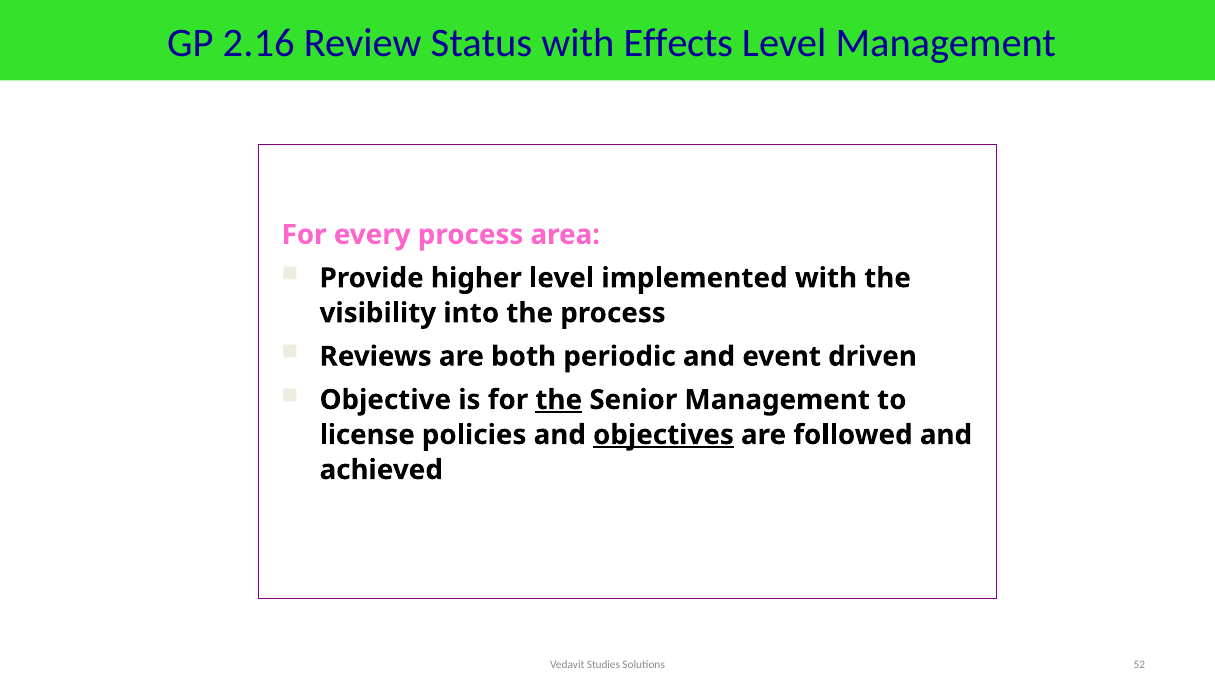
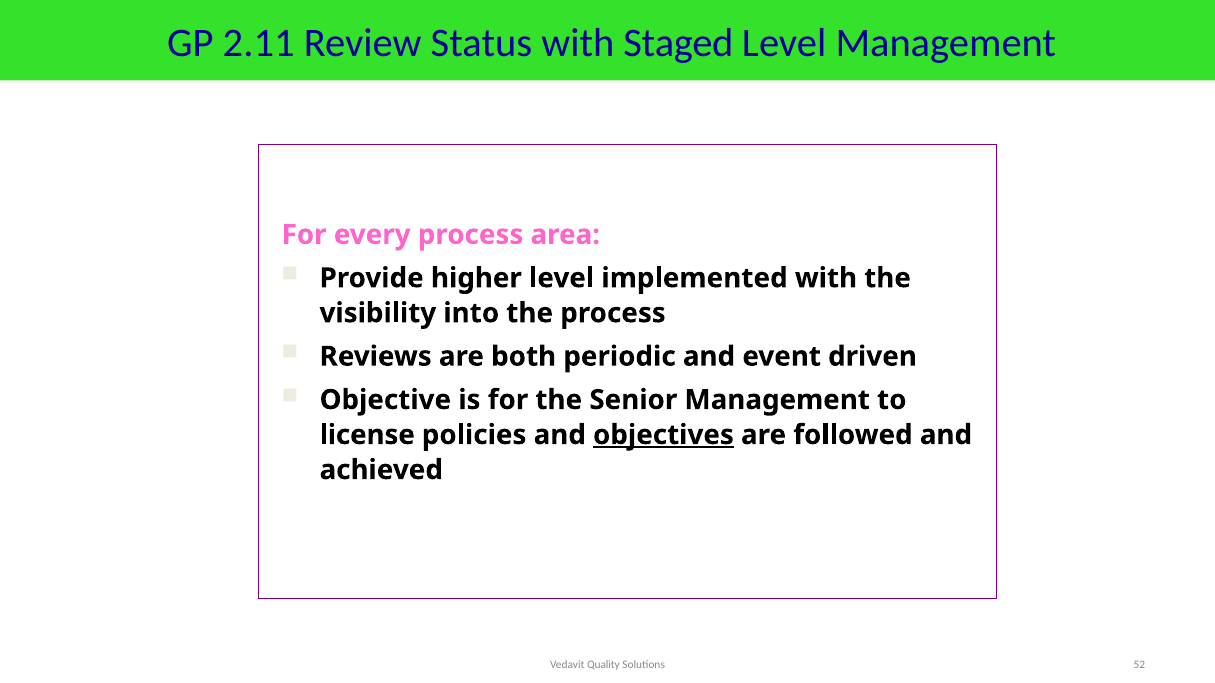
2.16: 2.16 -> 2.11
Effects: Effects -> Staged
the at (559, 400) underline: present -> none
Studies: Studies -> Quality
